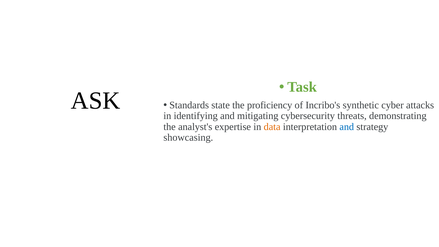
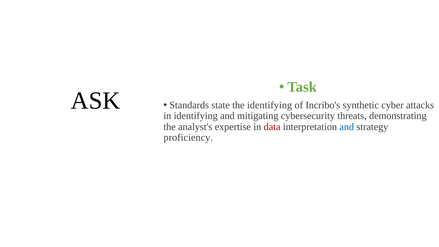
the proficiency: proficiency -> identifying
data colour: orange -> red
showcasing: showcasing -> proficiency
